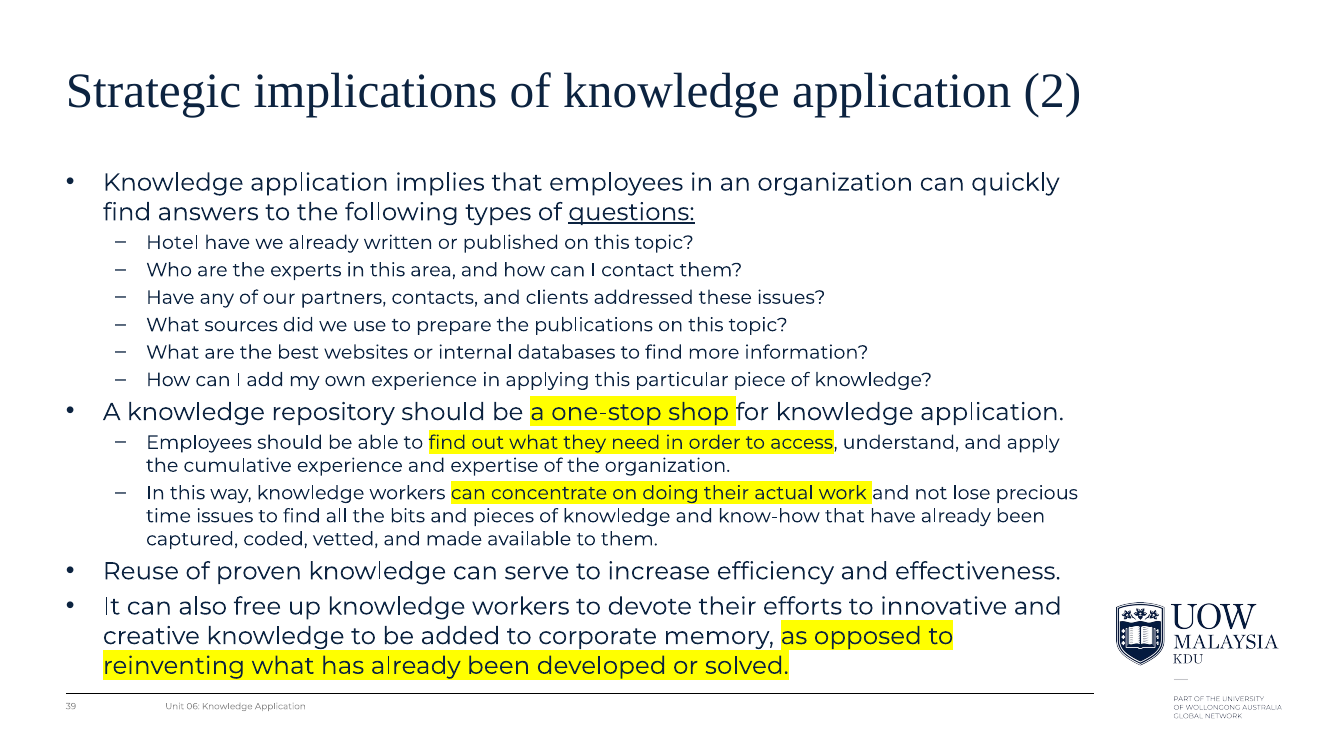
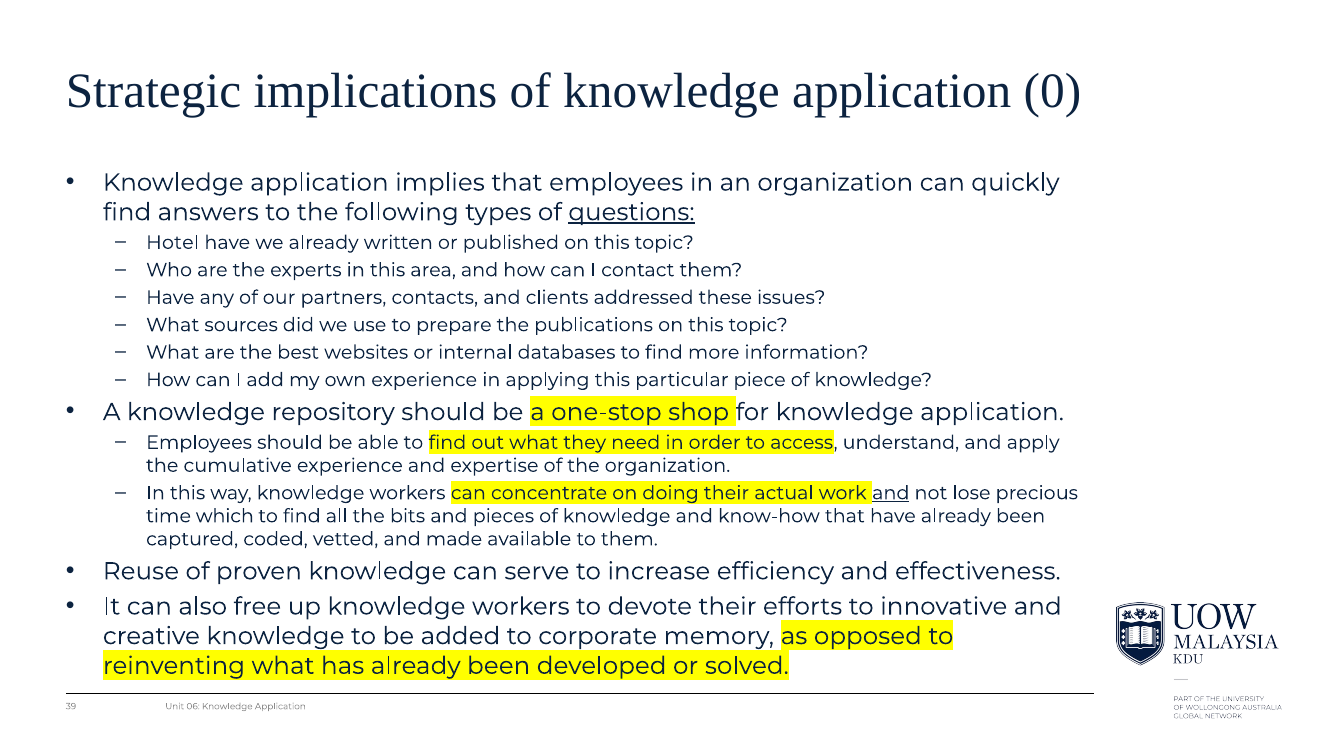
2: 2 -> 0
and at (891, 493) underline: none -> present
time issues: issues -> which
